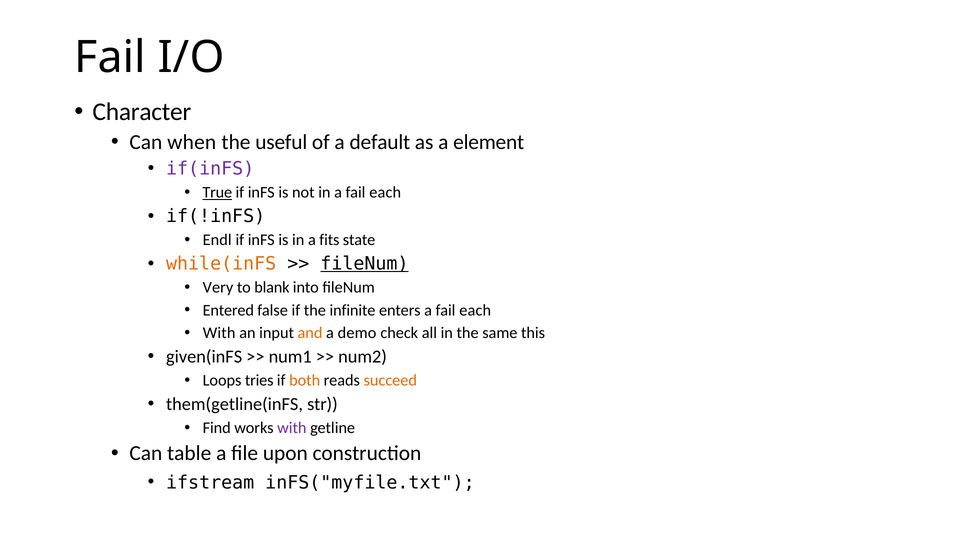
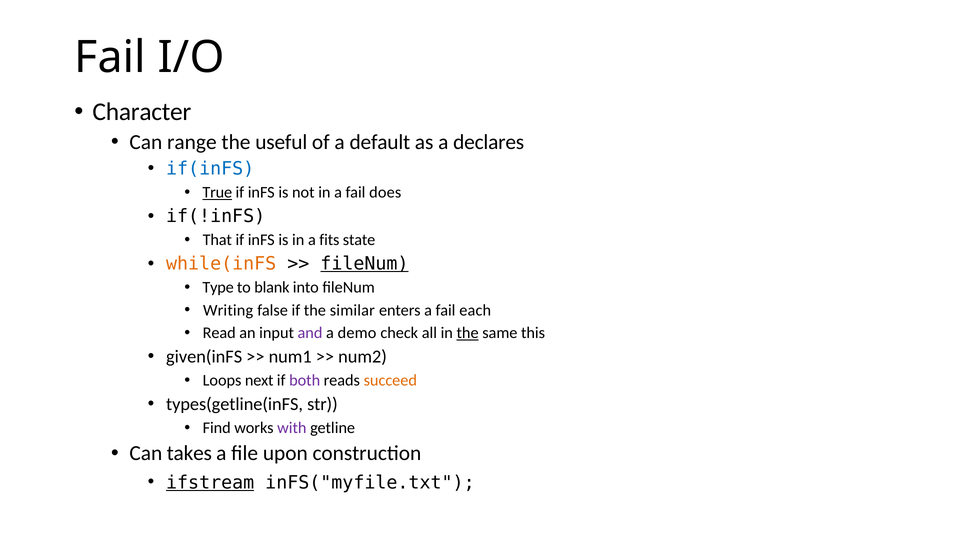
when: when -> range
element: element -> declares
if(inFS colour: purple -> blue
in a fail each: each -> does
Endl: Endl -> That
Very: Very -> Type
Entered: Entered -> Writing
infinite: infinite -> similar
With at (219, 333): With -> Read
and colour: orange -> purple
the at (468, 333) underline: none -> present
tries: tries -> next
both colour: orange -> purple
them(getline(inFS: them(getline(inFS -> types(getline(inFS
table: table -> takes
ifstream underline: none -> present
